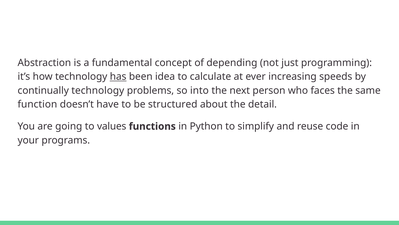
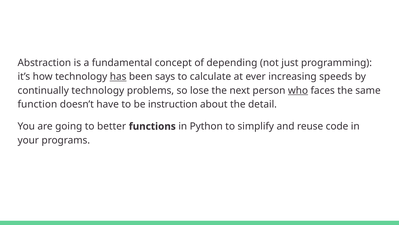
idea: idea -> says
into: into -> lose
who underline: none -> present
structured: structured -> instruction
values: values -> better
